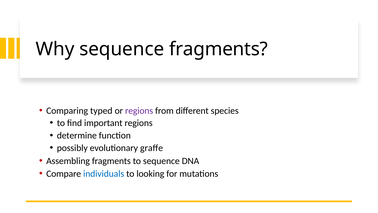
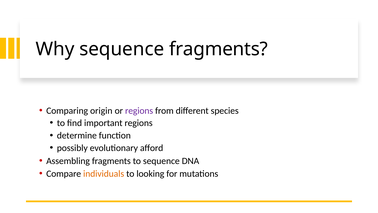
typed: typed -> origin
graﬀe: graﬀe -> aﬀord
individuals colour: blue -> orange
